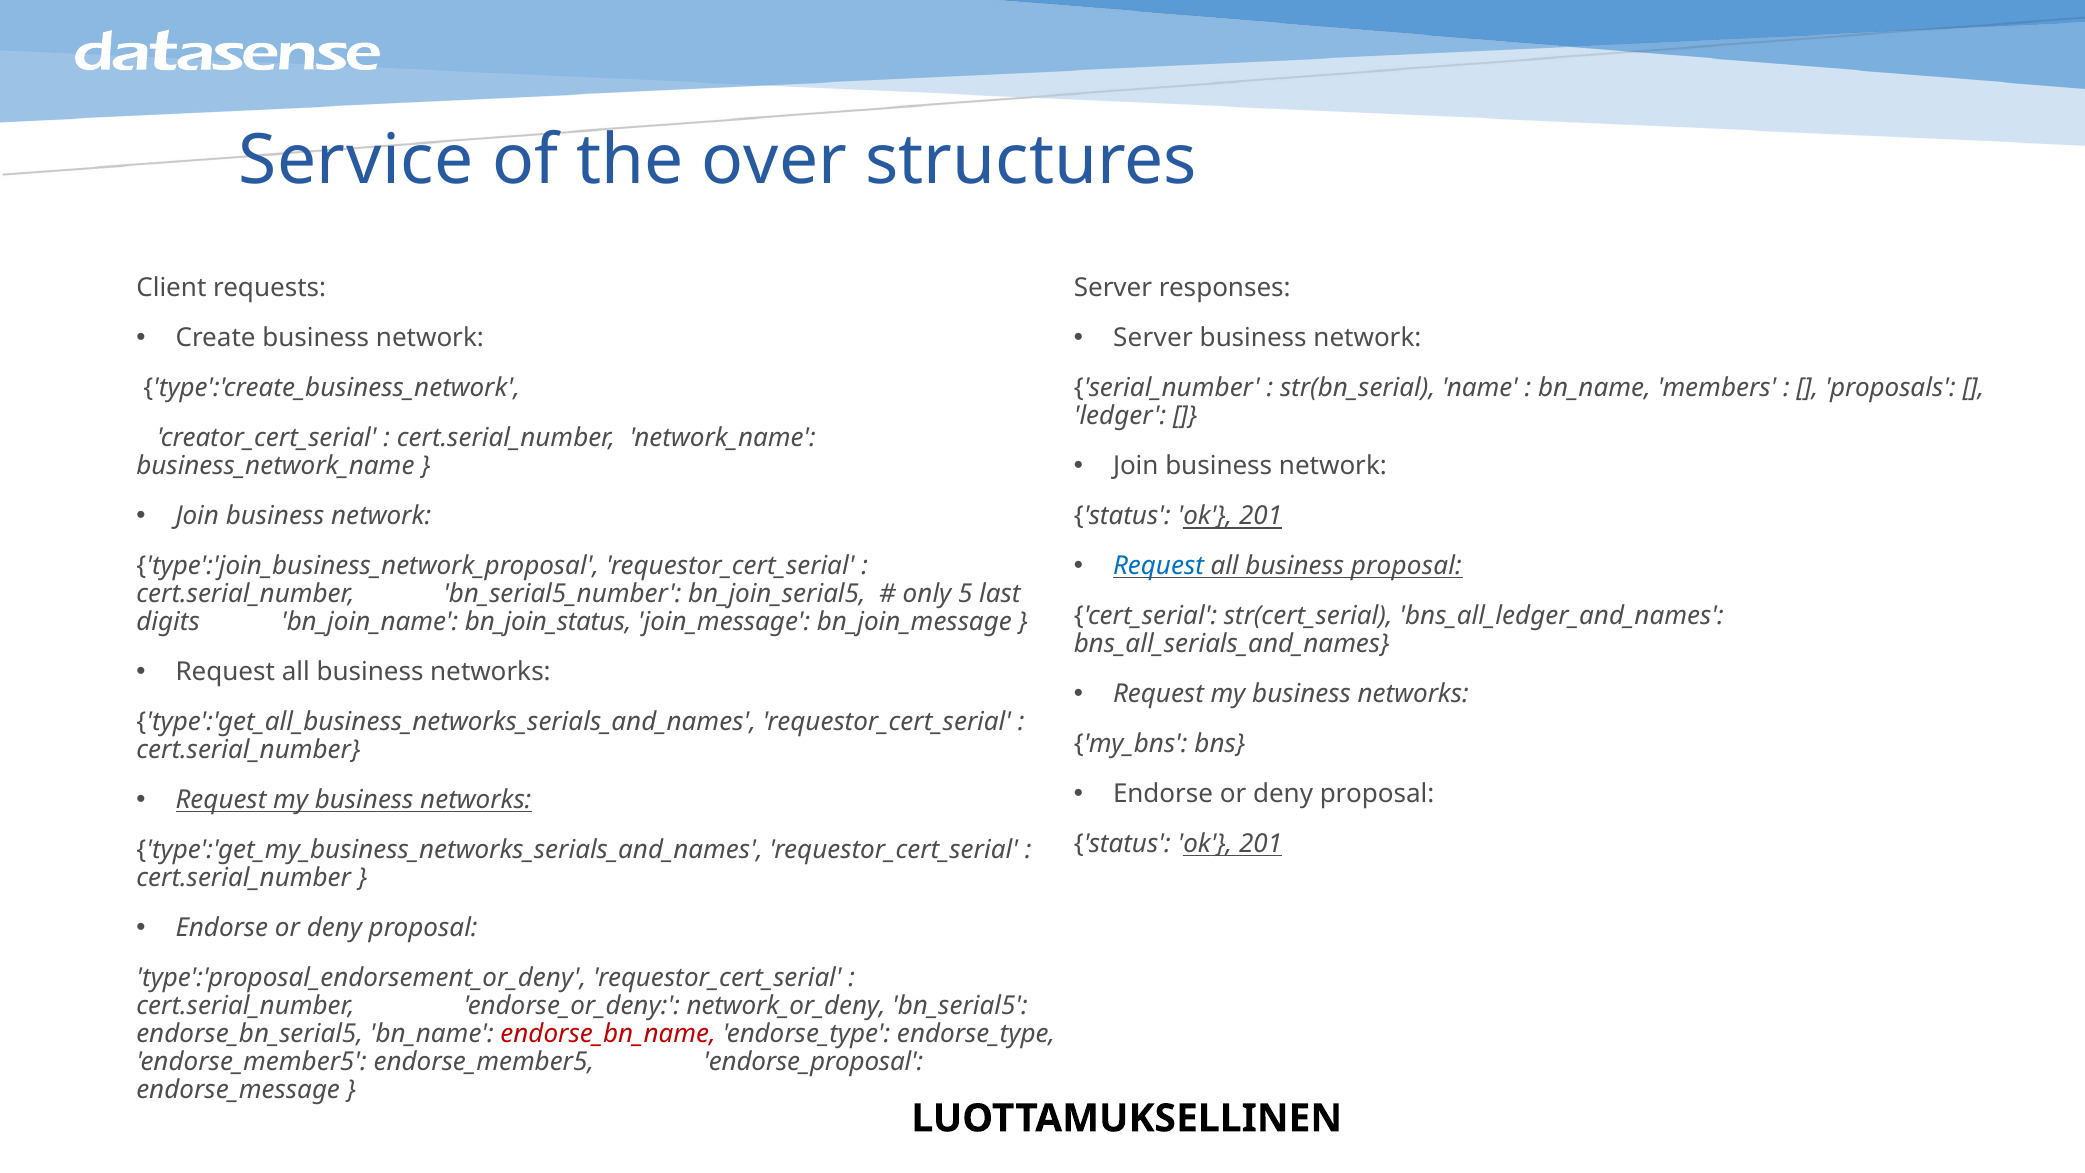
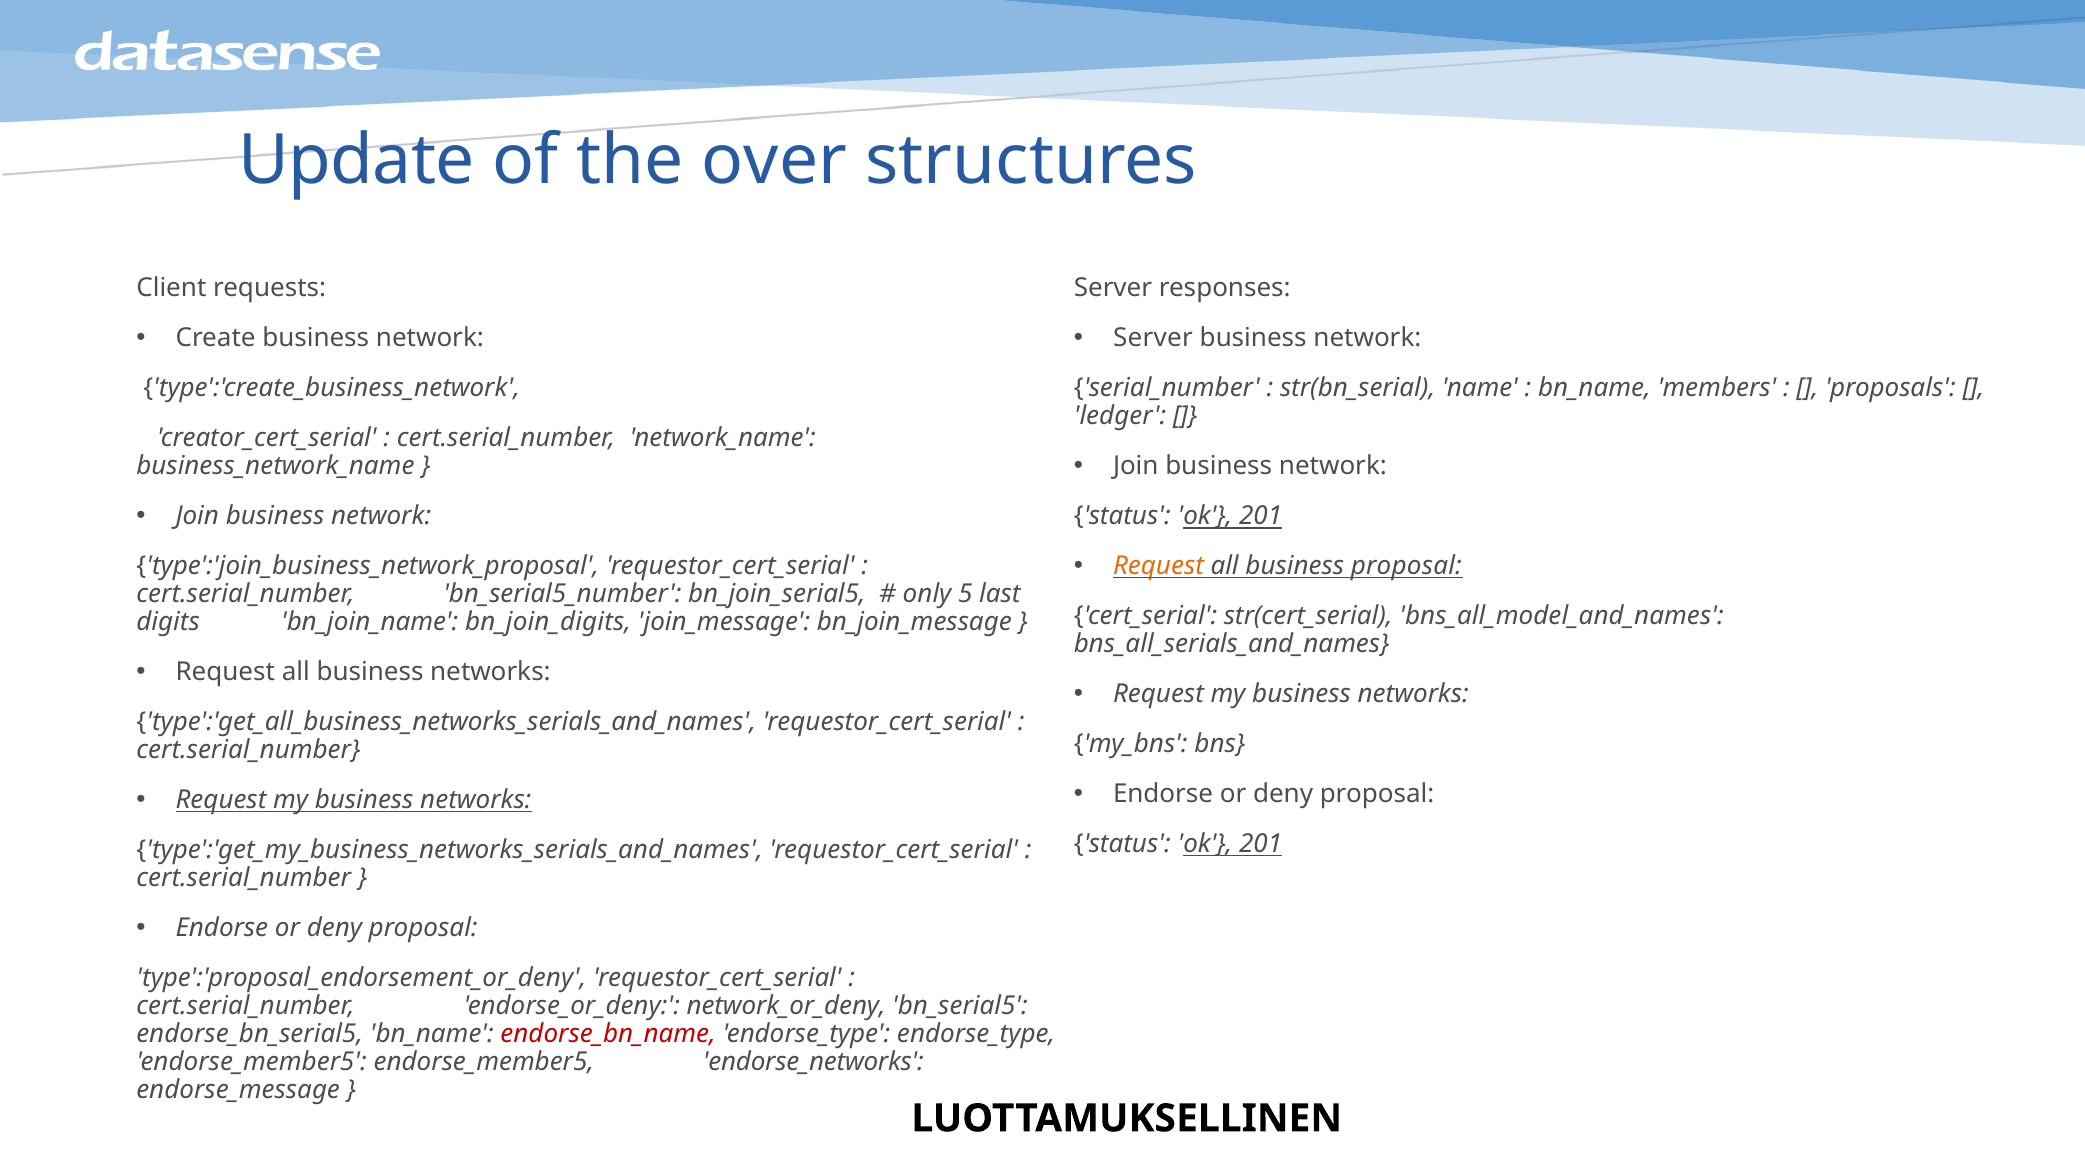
Service: Service -> Update
Request at (1158, 566) colour: blue -> orange
bns_all_ledger_and_names: bns_all_ledger_and_names -> bns_all_model_and_names
bn_join_status: bn_join_status -> bn_join_digits
endorse_proposal: endorse_proposal -> endorse_networks
